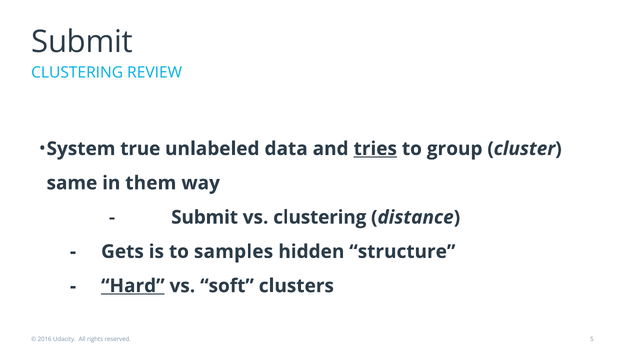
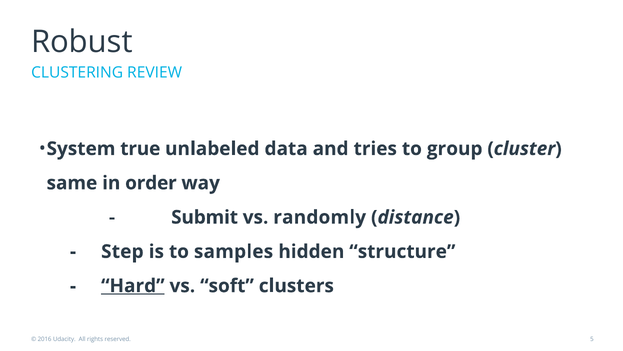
Submit at (82, 42): Submit -> Robust
tries underline: present -> none
them: them -> order
vs clustering: clustering -> randomly
Gets: Gets -> Step
